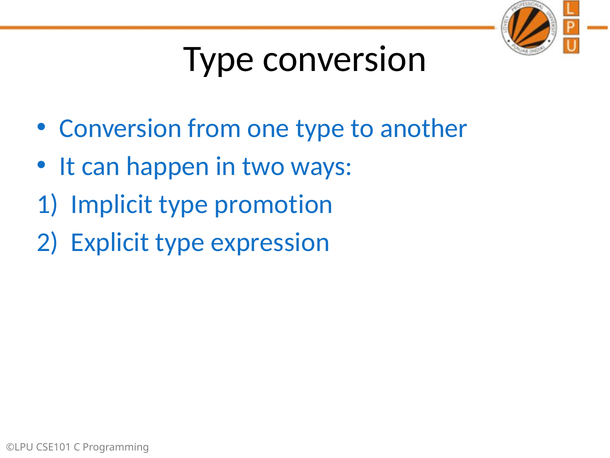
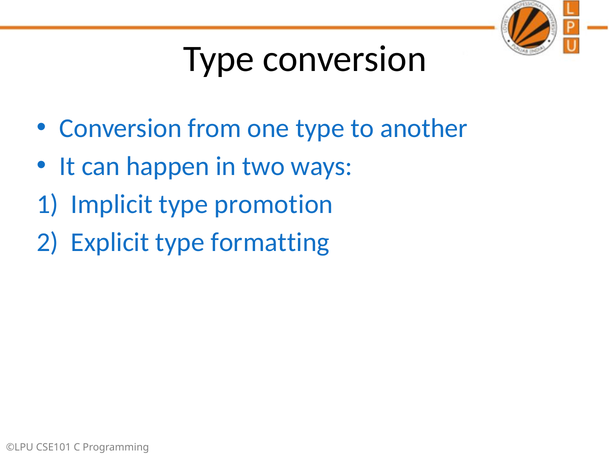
expression: expression -> formatting
